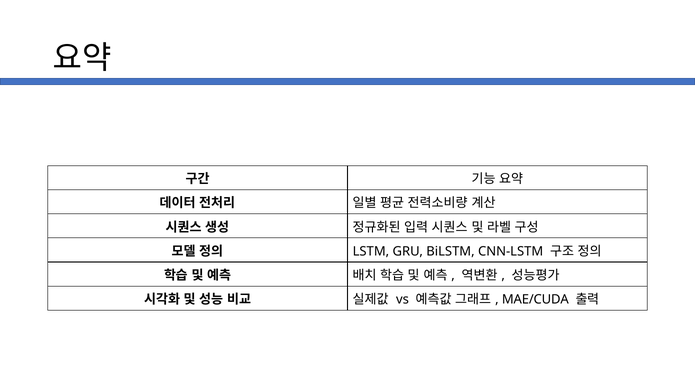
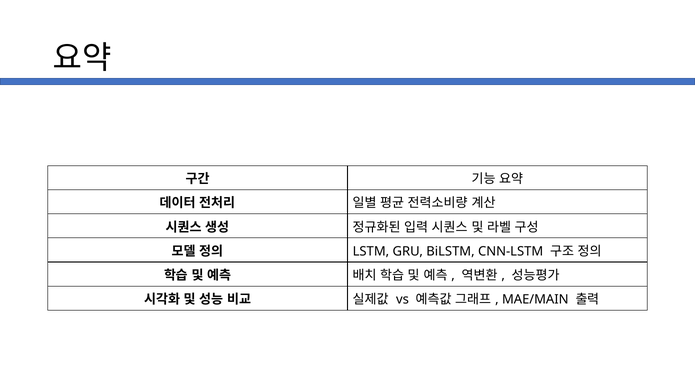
MAE/CUDA: MAE/CUDA -> MAE/MAIN
